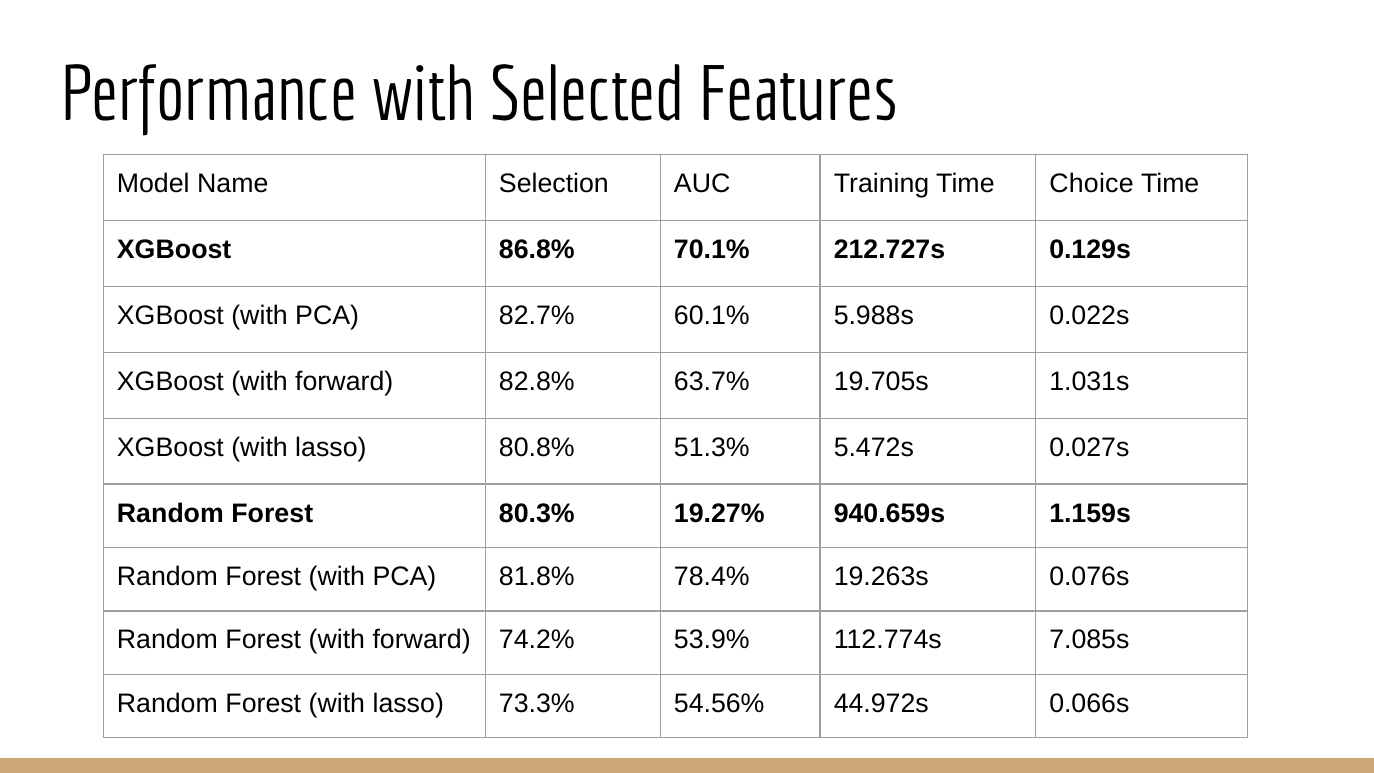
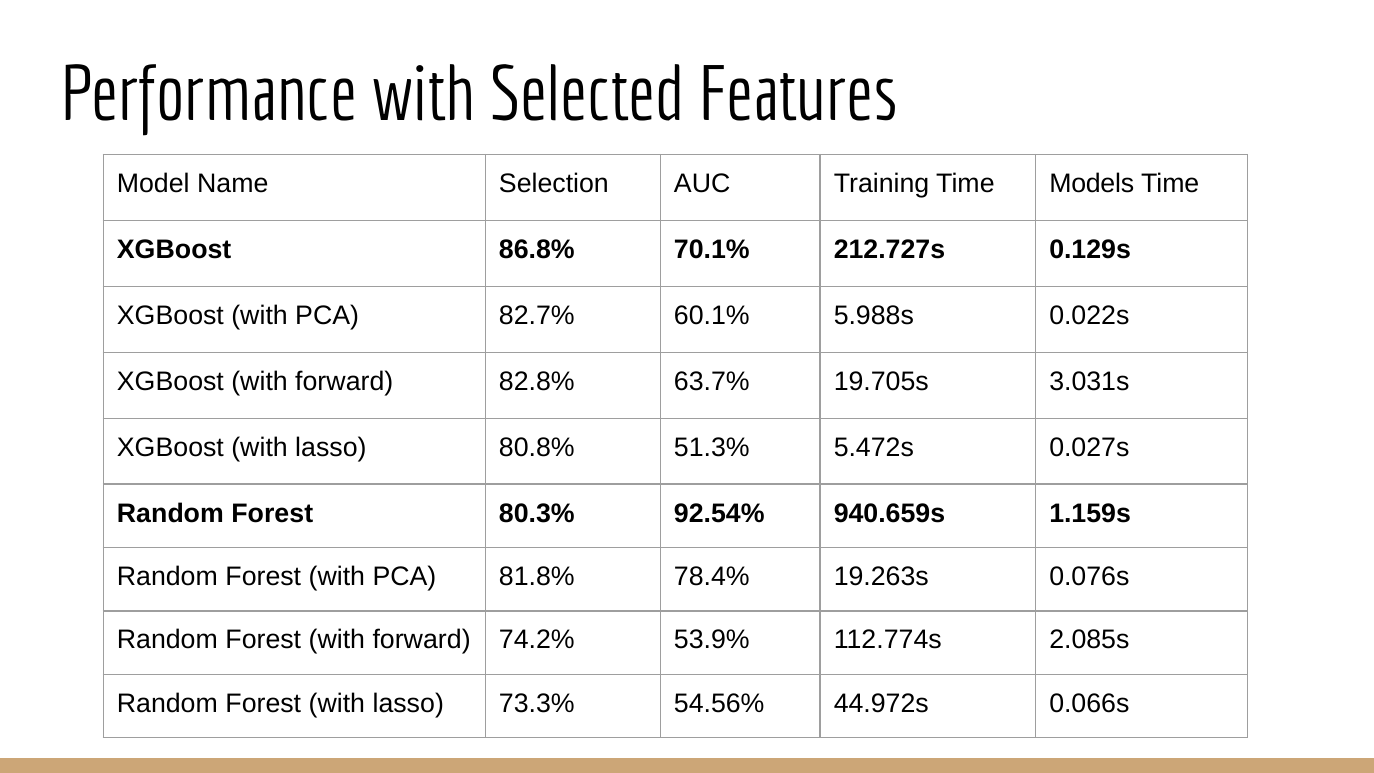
Choice: Choice -> Models
1.031s: 1.031s -> 3.031s
19.27%: 19.27% -> 92.54%
7.085s: 7.085s -> 2.085s
